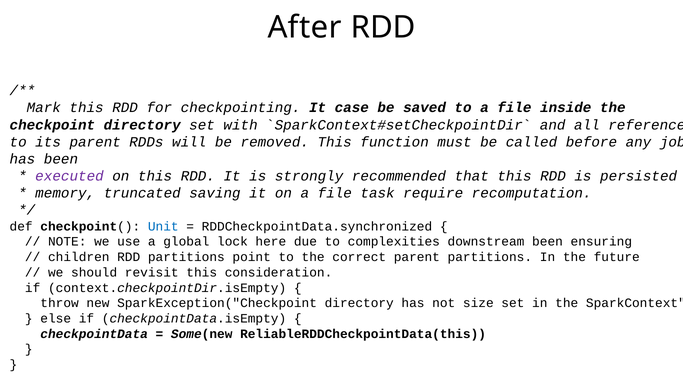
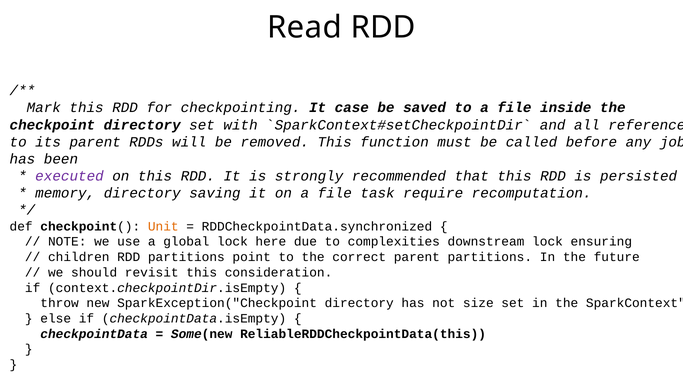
After: After -> Read
memory truncated: truncated -> directory
Unit colour: blue -> orange
downstream been: been -> lock
